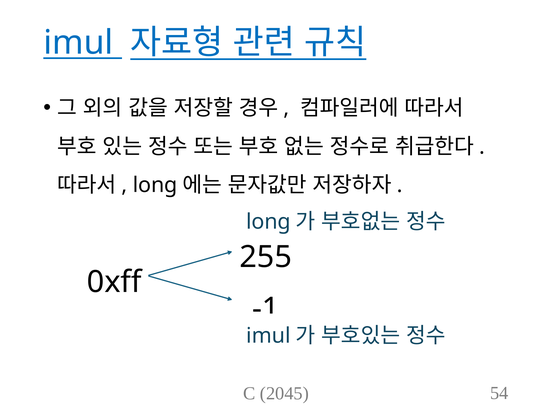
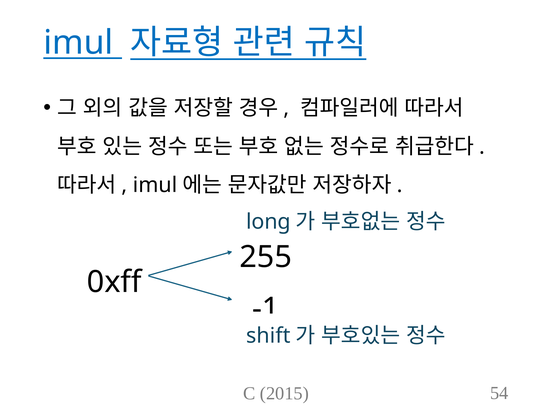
long at (155, 185): long -> imul
imul at (268, 336): imul -> shift
2045: 2045 -> 2015
